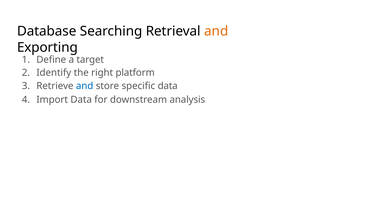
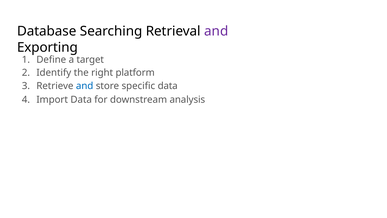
and at (216, 31) colour: orange -> purple
